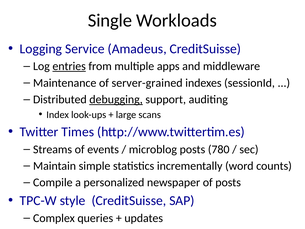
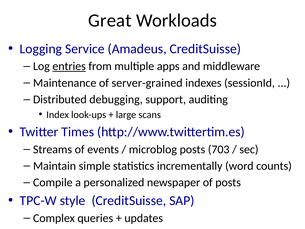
Single: Single -> Great
debugging underline: present -> none
780: 780 -> 703
